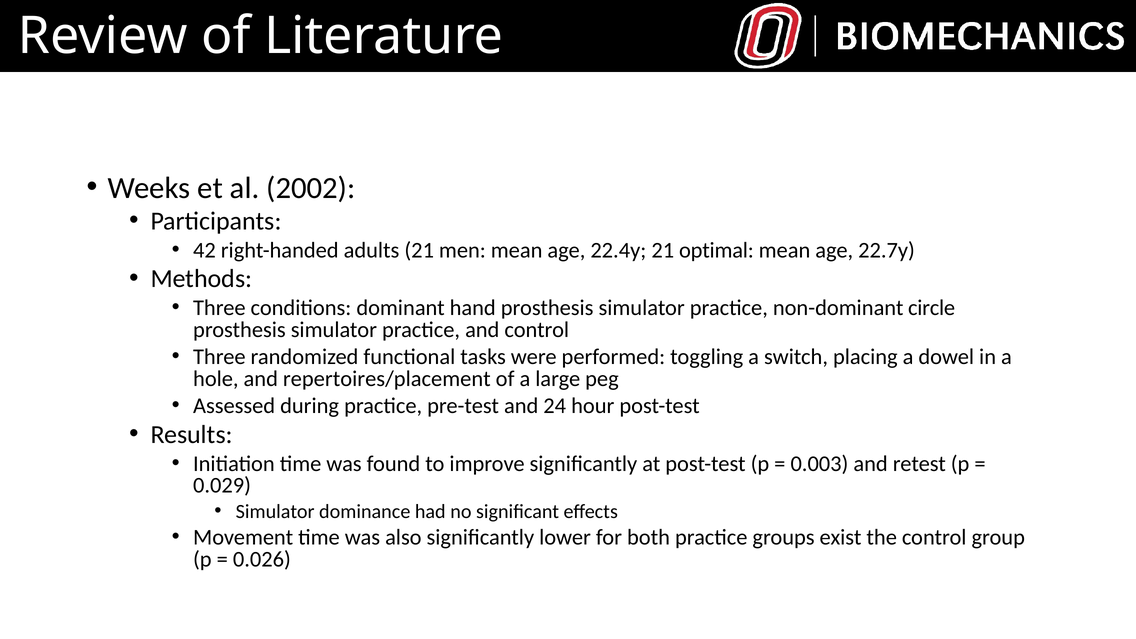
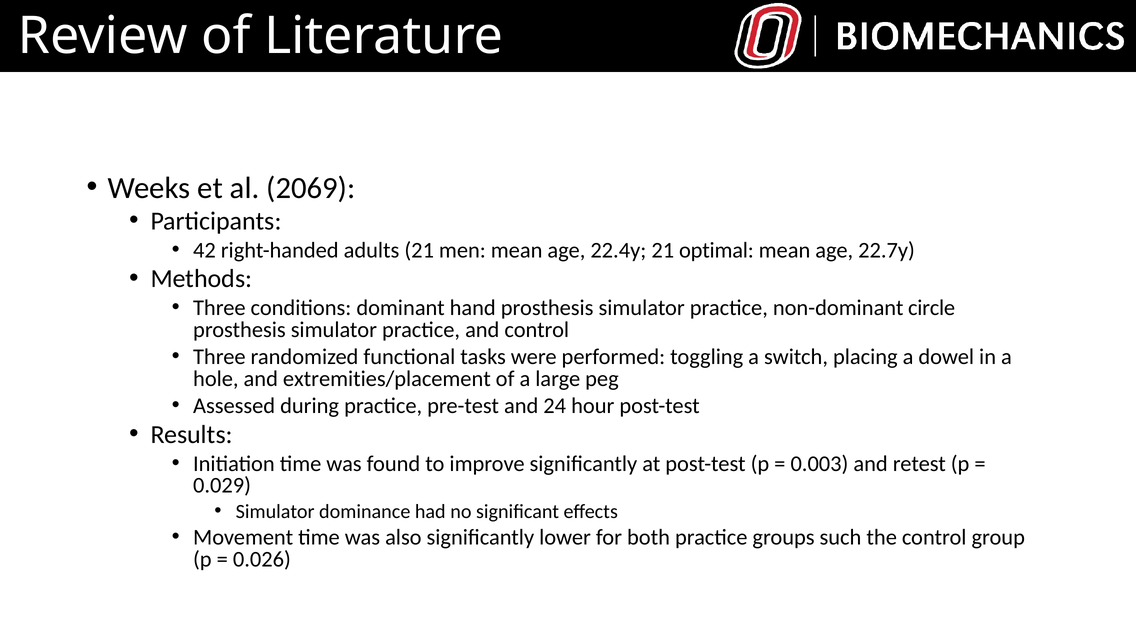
2002: 2002 -> 2069
repertoires/placement: repertoires/placement -> extremities/placement
exist: exist -> such
